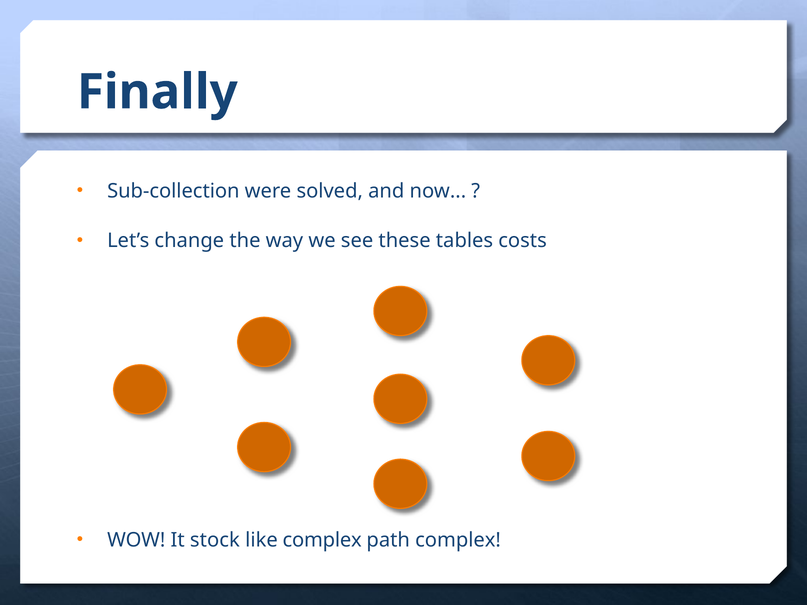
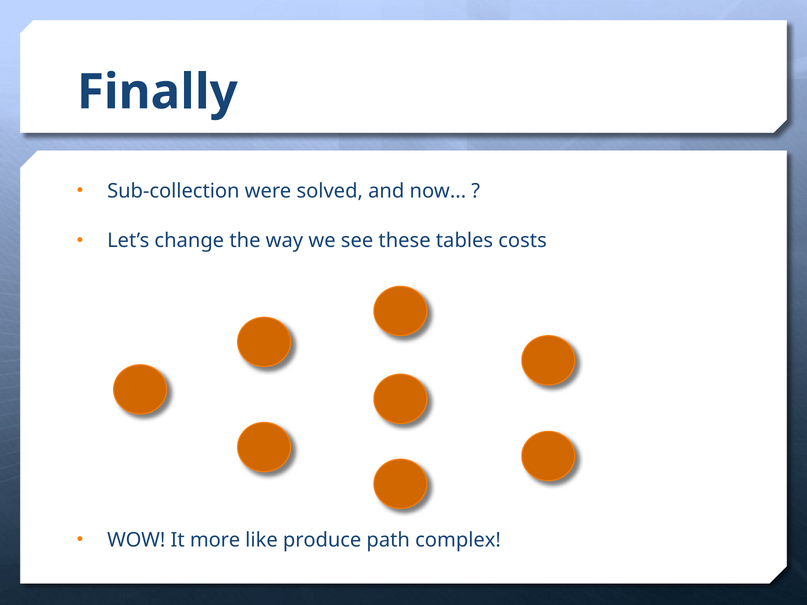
stock: stock -> more
like complex: complex -> produce
